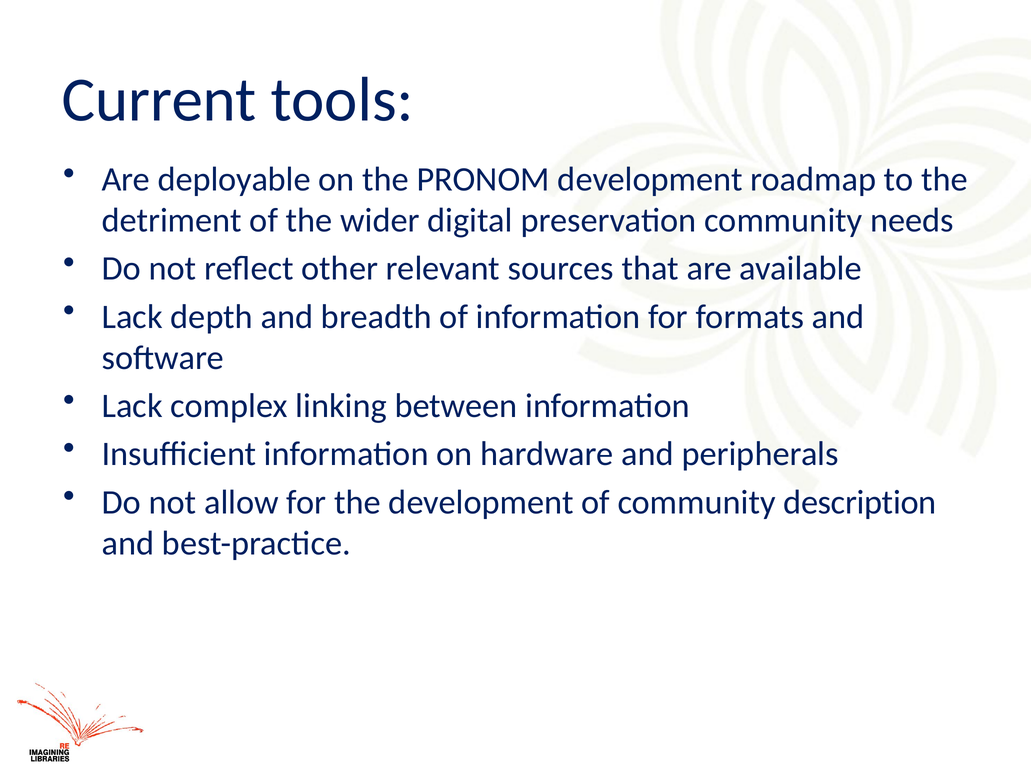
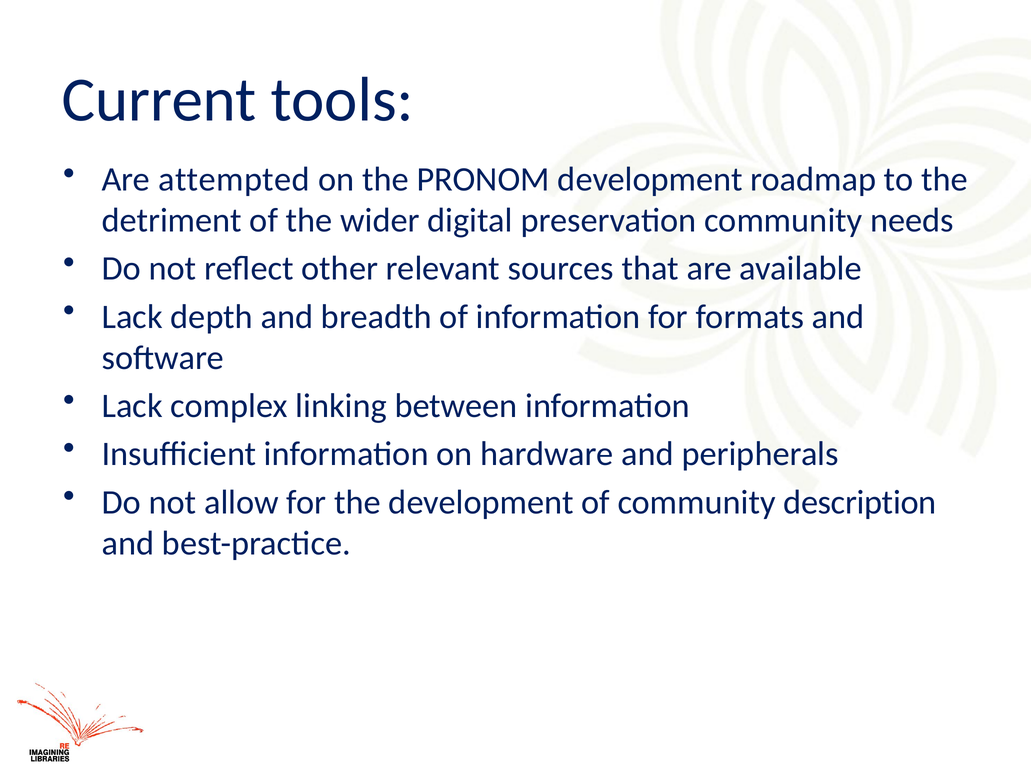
deployable: deployable -> attempted
